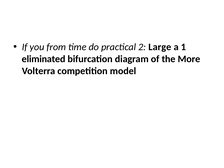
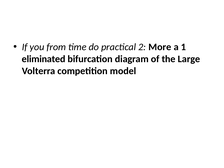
Large: Large -> More
More: More -> Large
